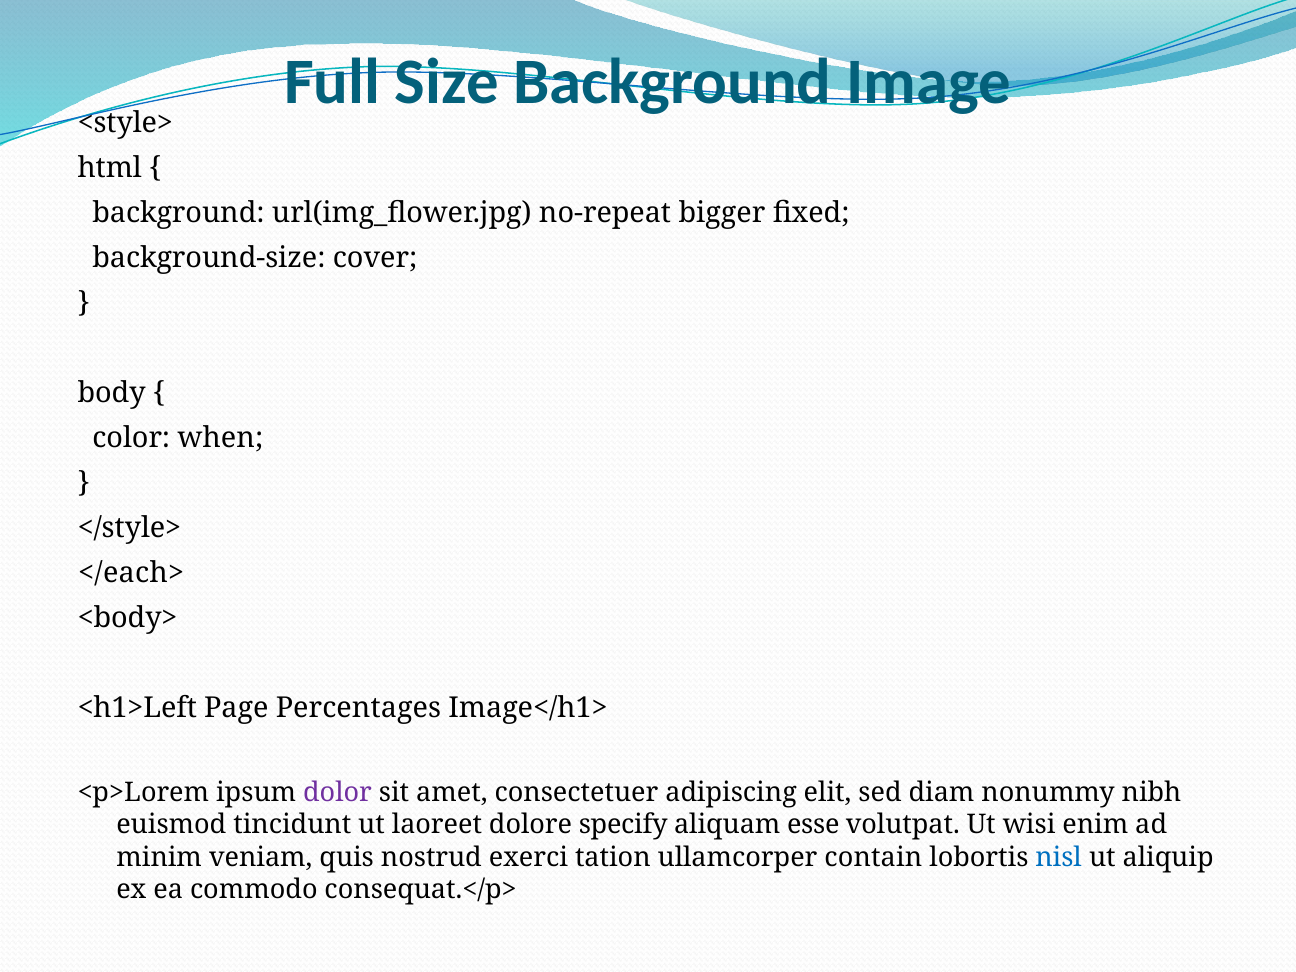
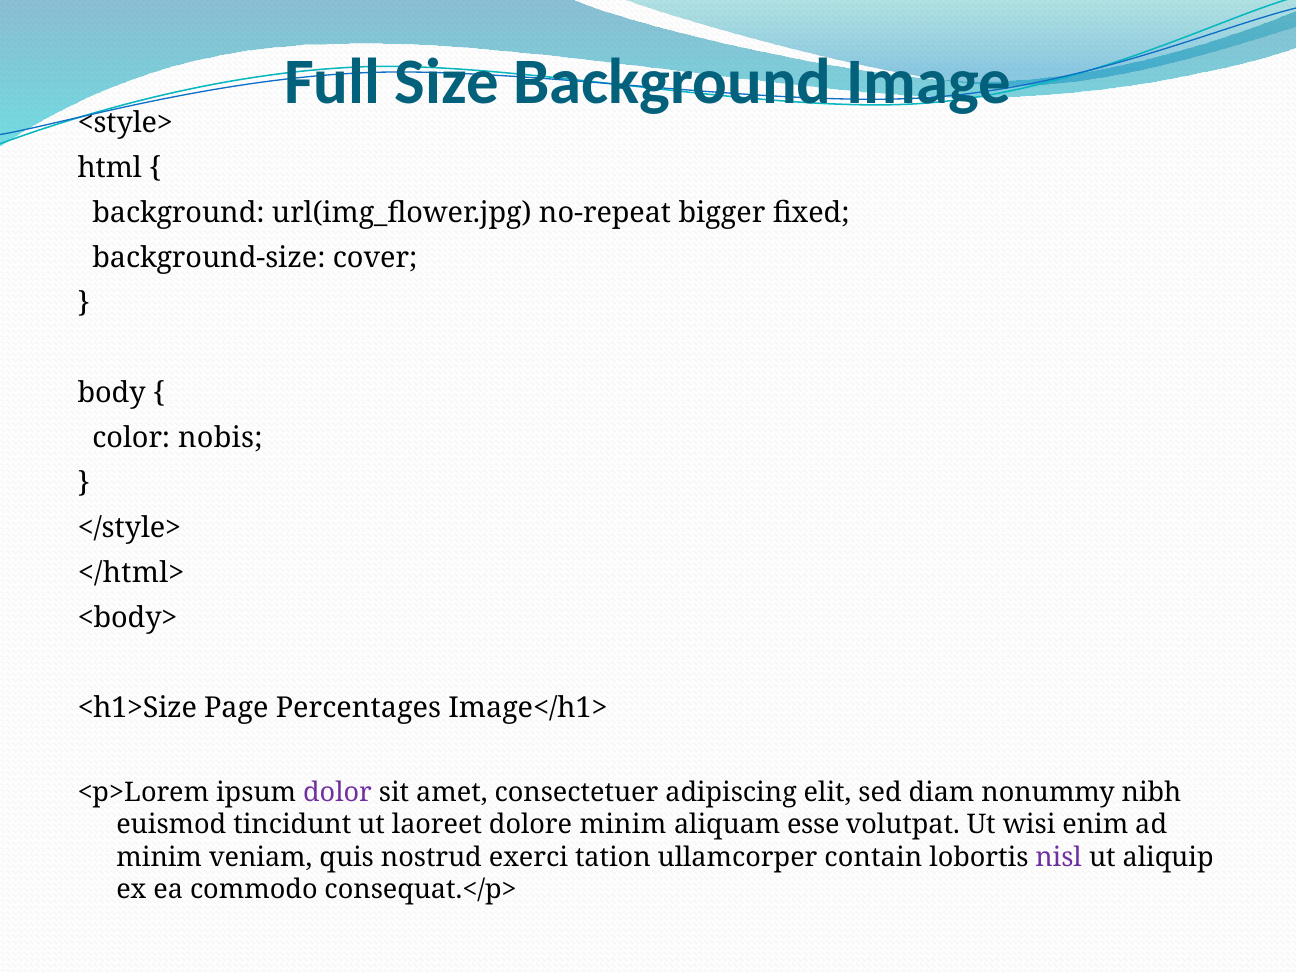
when: when -> nobis
</each>: </each> -> </html>
<h1>Left: <h1>Left -> <h1>Size
dolore specify: specify -> minim
nisl colour: blue -> purple
